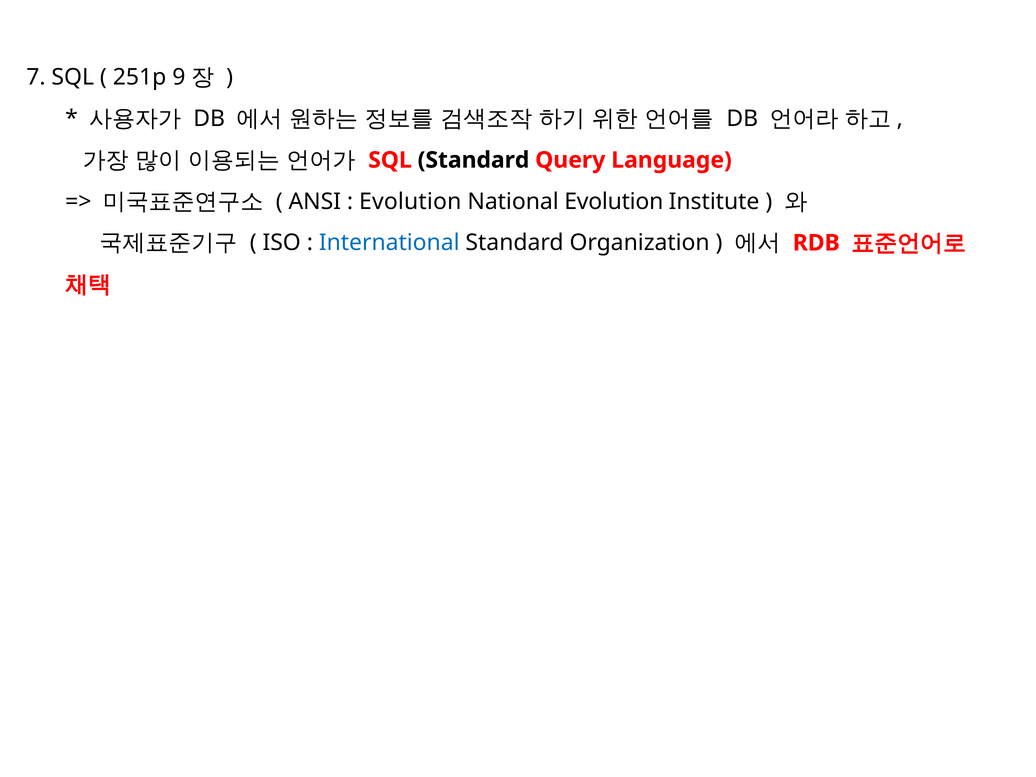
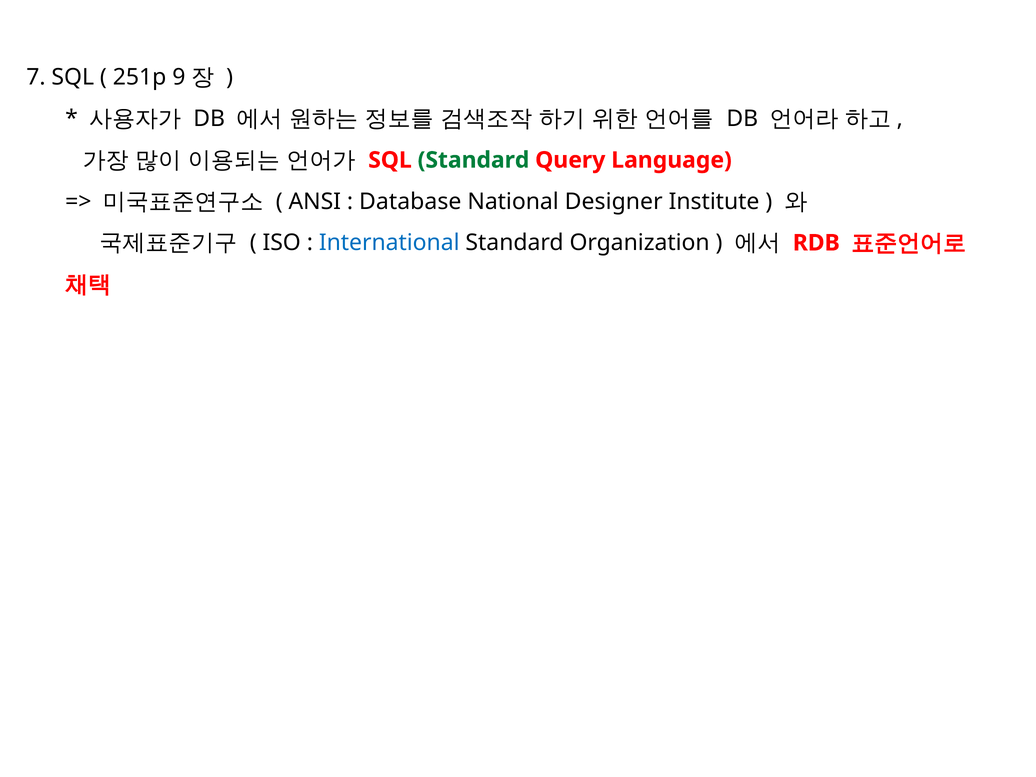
Standard at (474, 160) colour: black -> green
Evolution at (410, 201): Evolution -> Database
National Evolution: Evolution -> Designer
